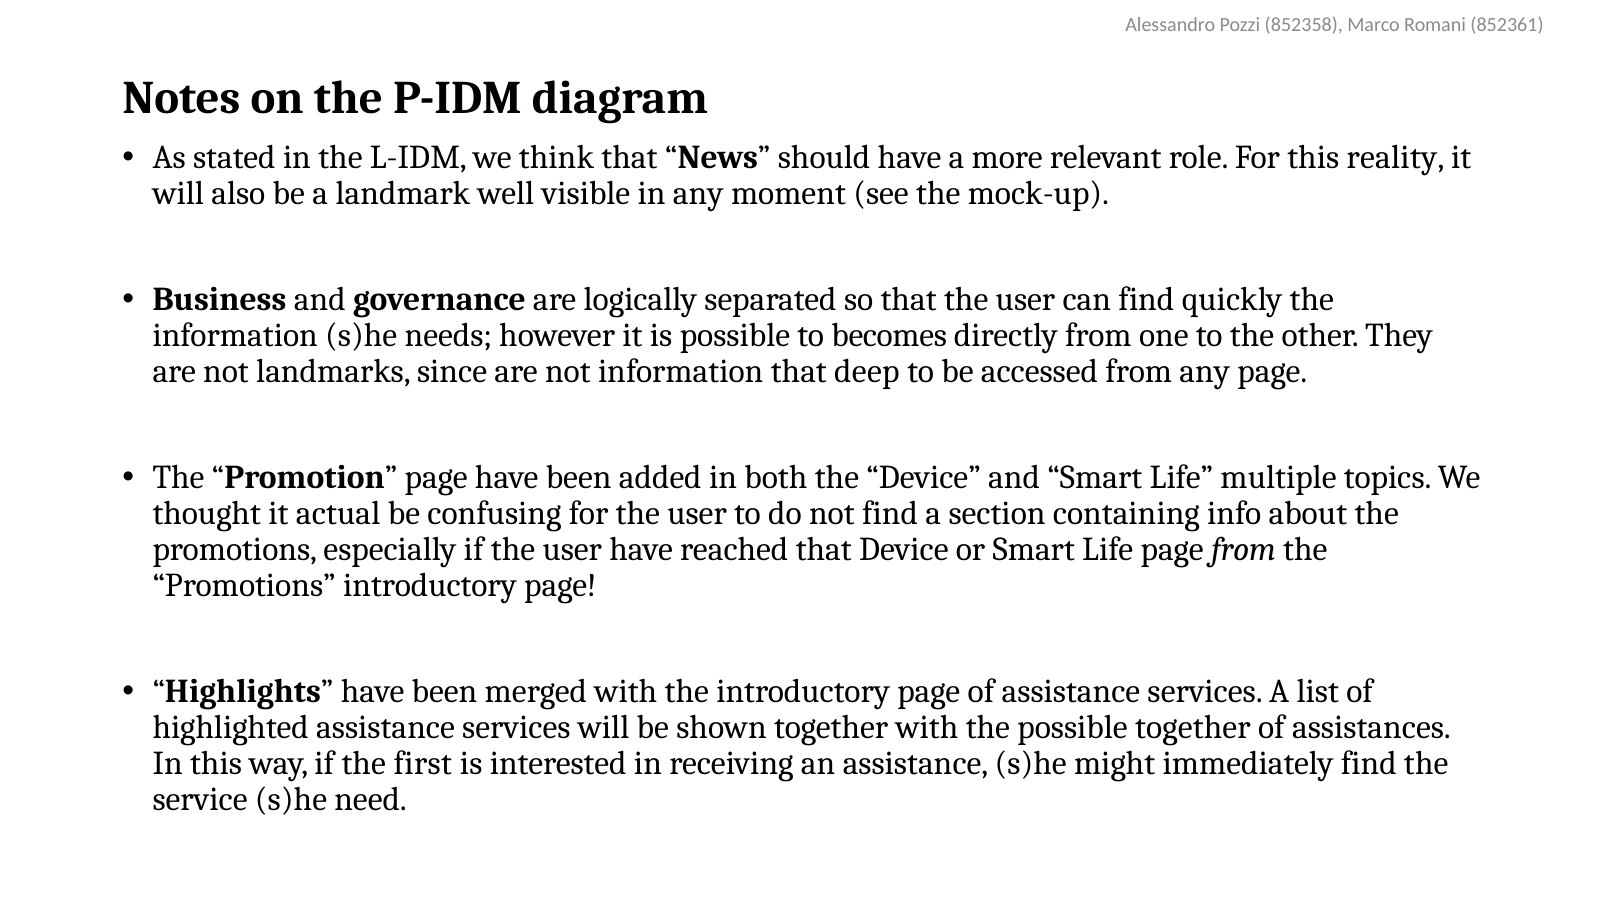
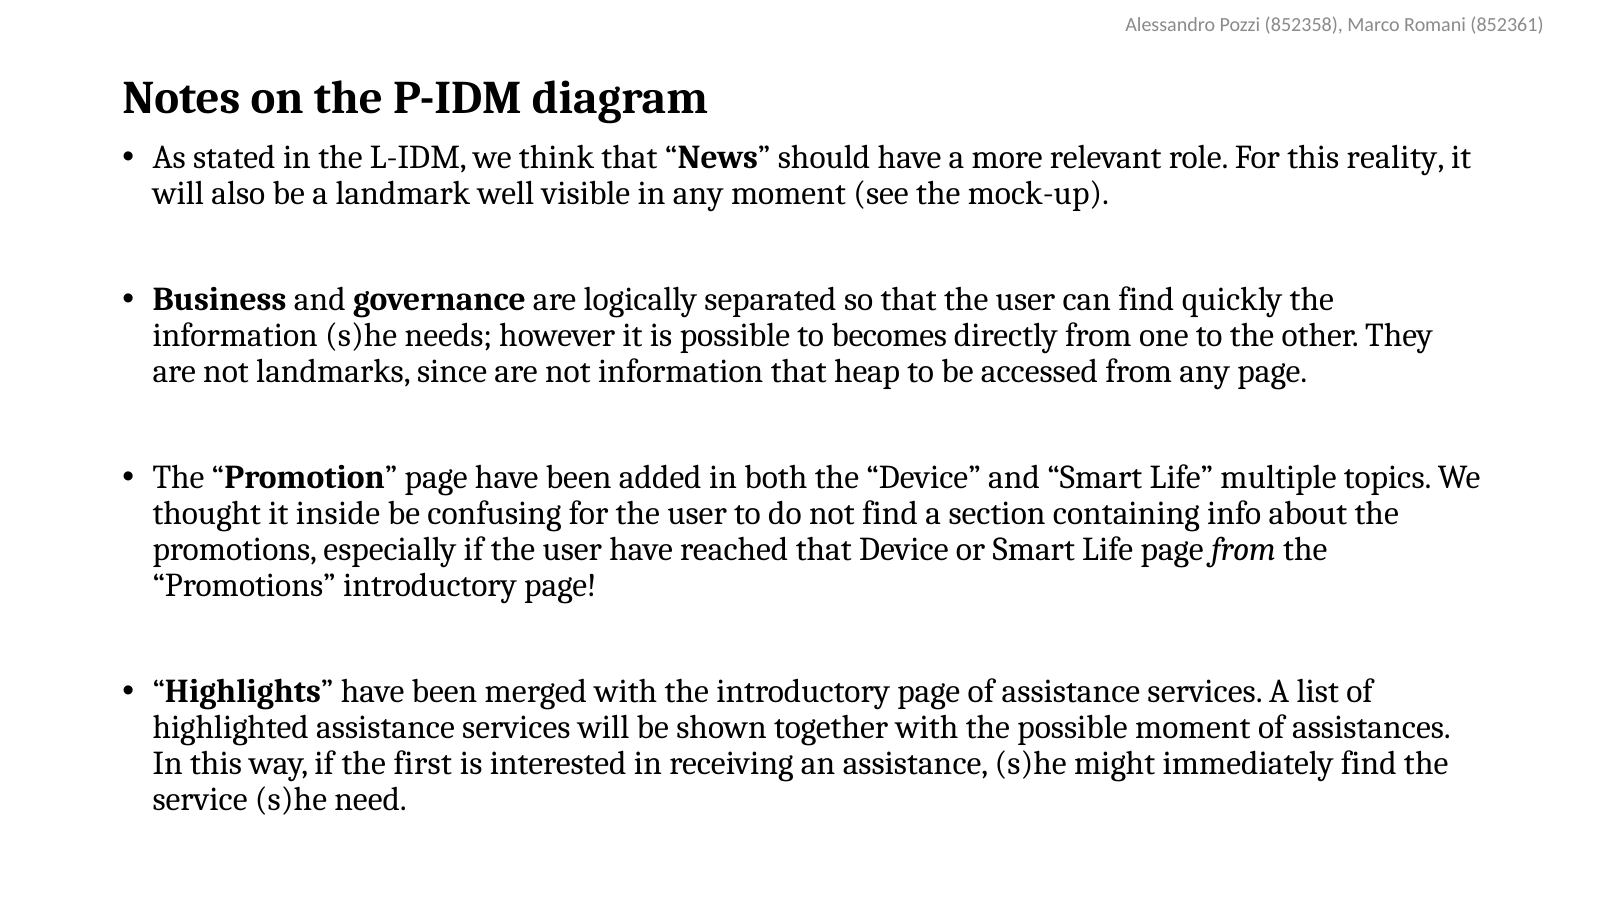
deep: deep -> heap
actual: actual -> inside
possible together: together -> moment
